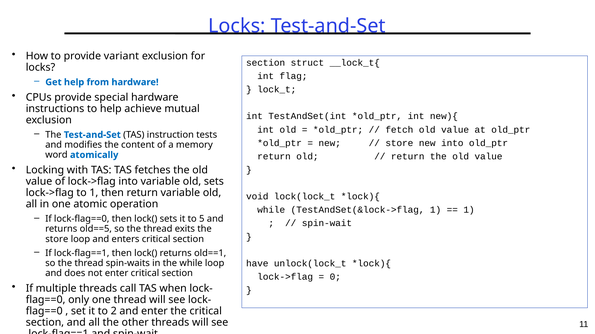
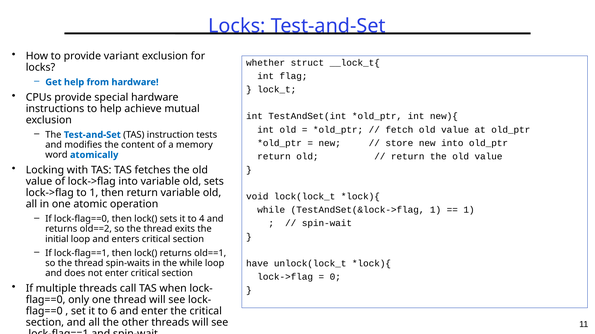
section at (266, 63): section -> whether
5: 5 -> 4
old==5: old==5 -> old==2
store at (57, 239): store -> initial
2: 2 -> 6
